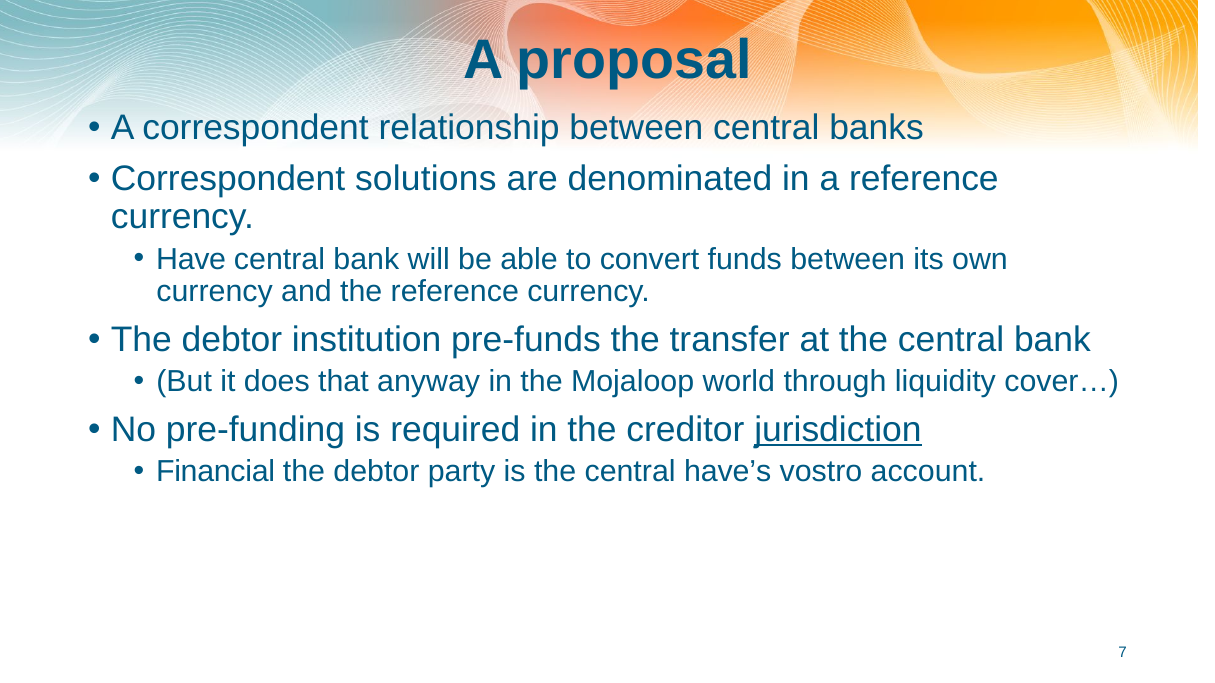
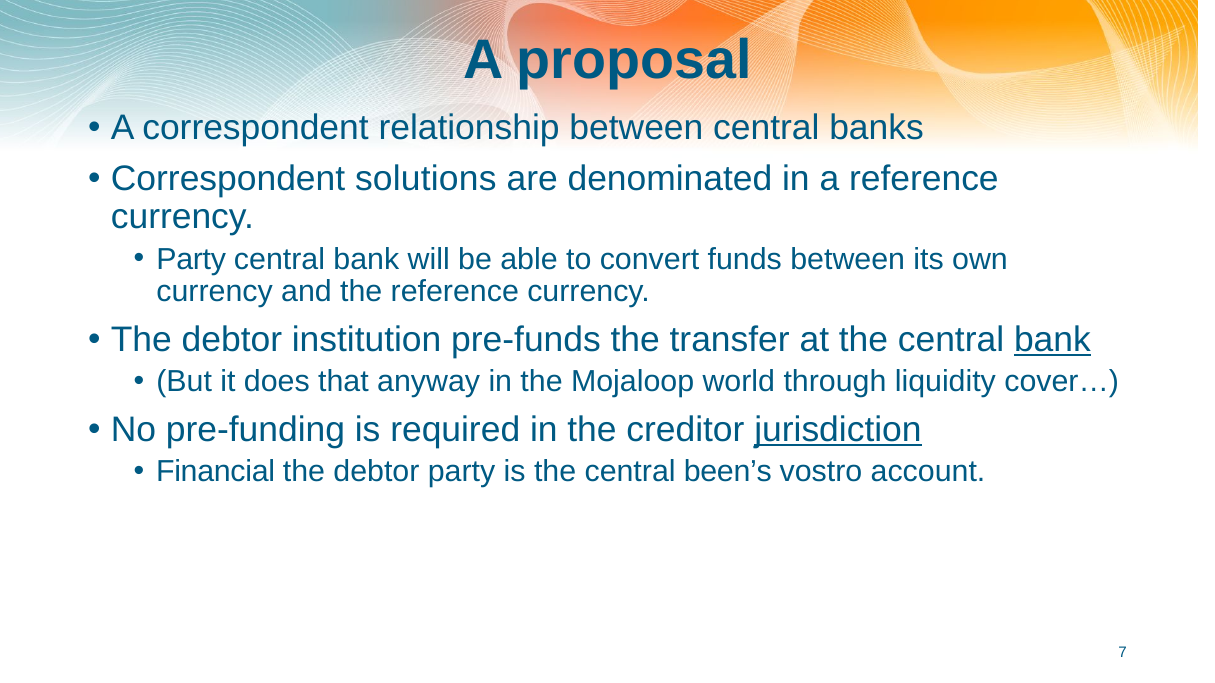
Have at (191, 259): Have -> Party
bank at (1052, 340) underline: none -> present
have’s: have’s -> been’s
